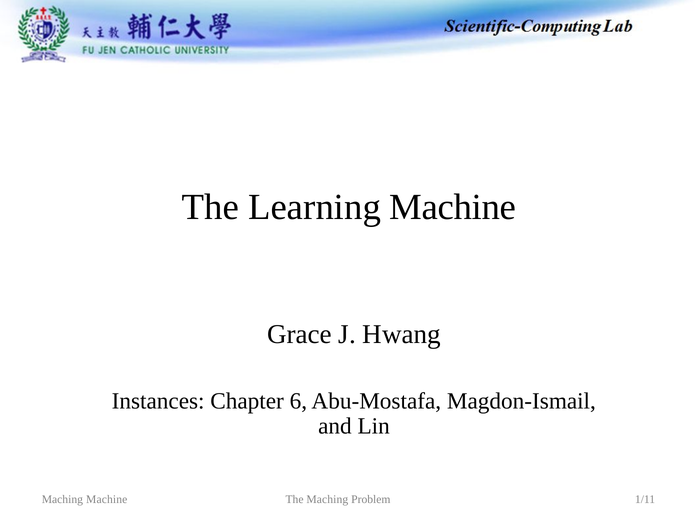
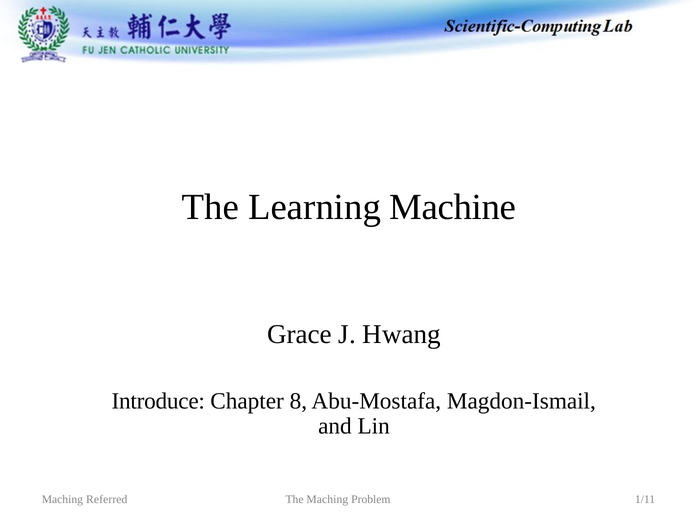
Instances: Instances -> Introduce
6: 6 -> 8
Maching Machine: Machine -> Referred
